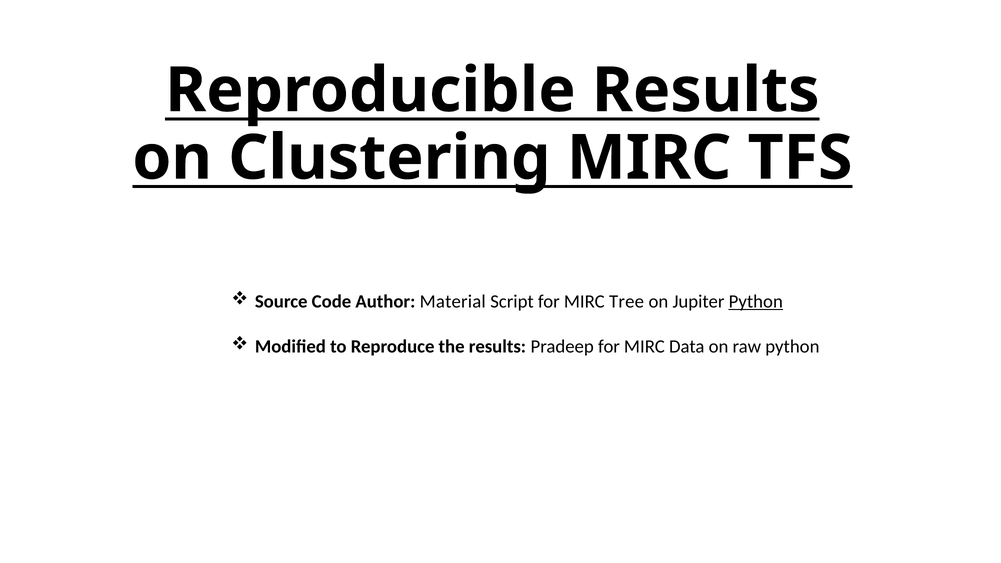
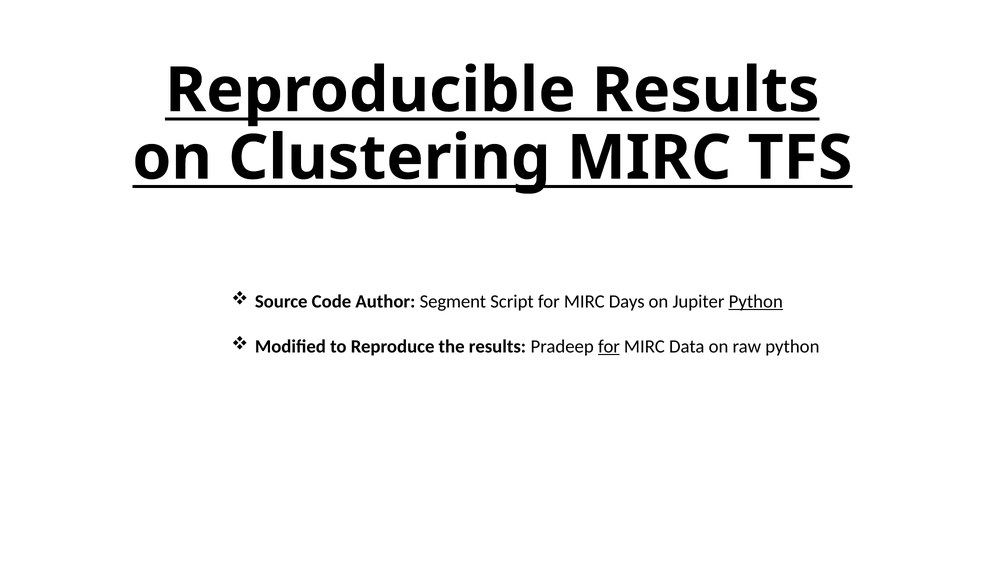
Material: Material -> Segment
Tree: Tree -> Days
for at (609, 347) underline: none -> present
